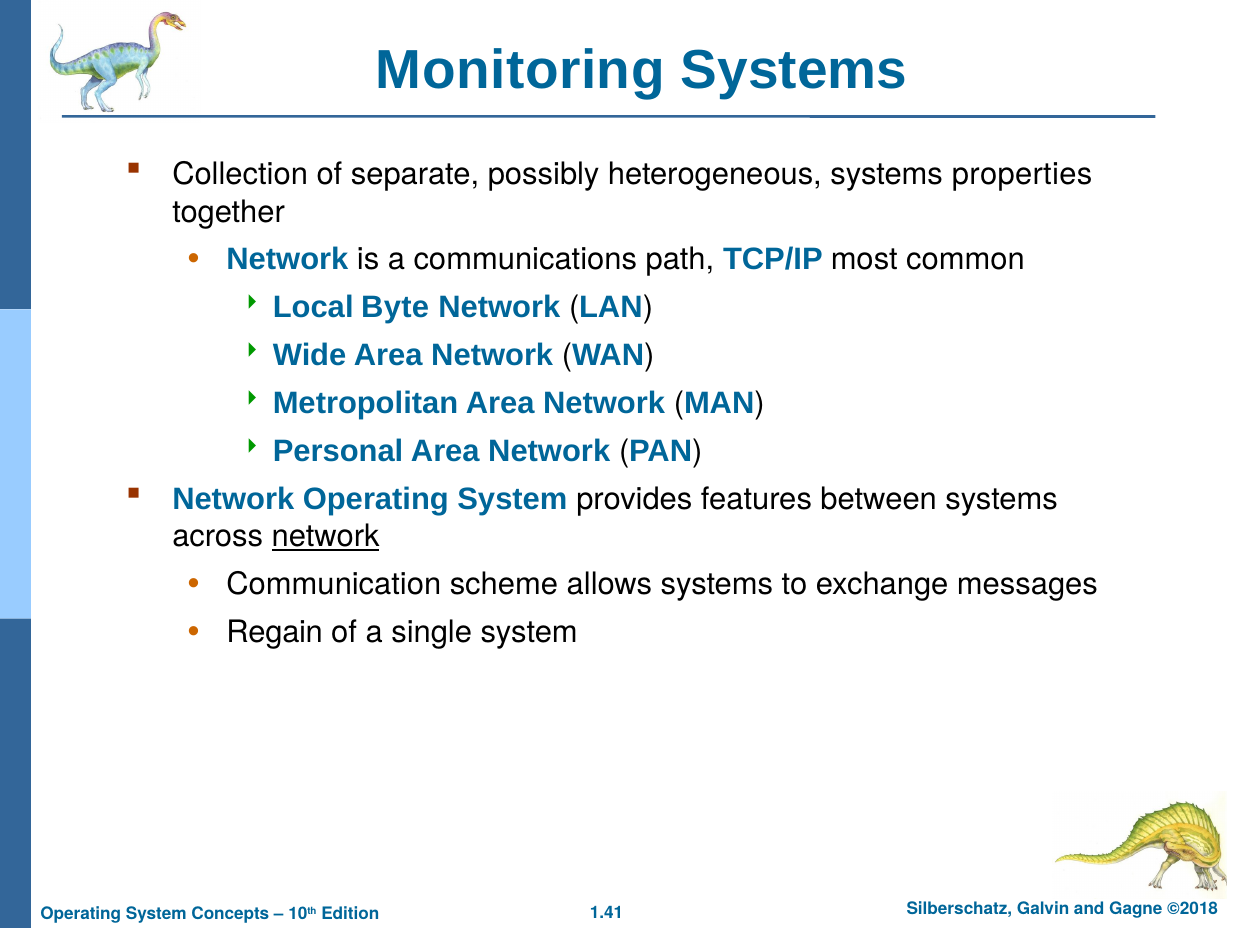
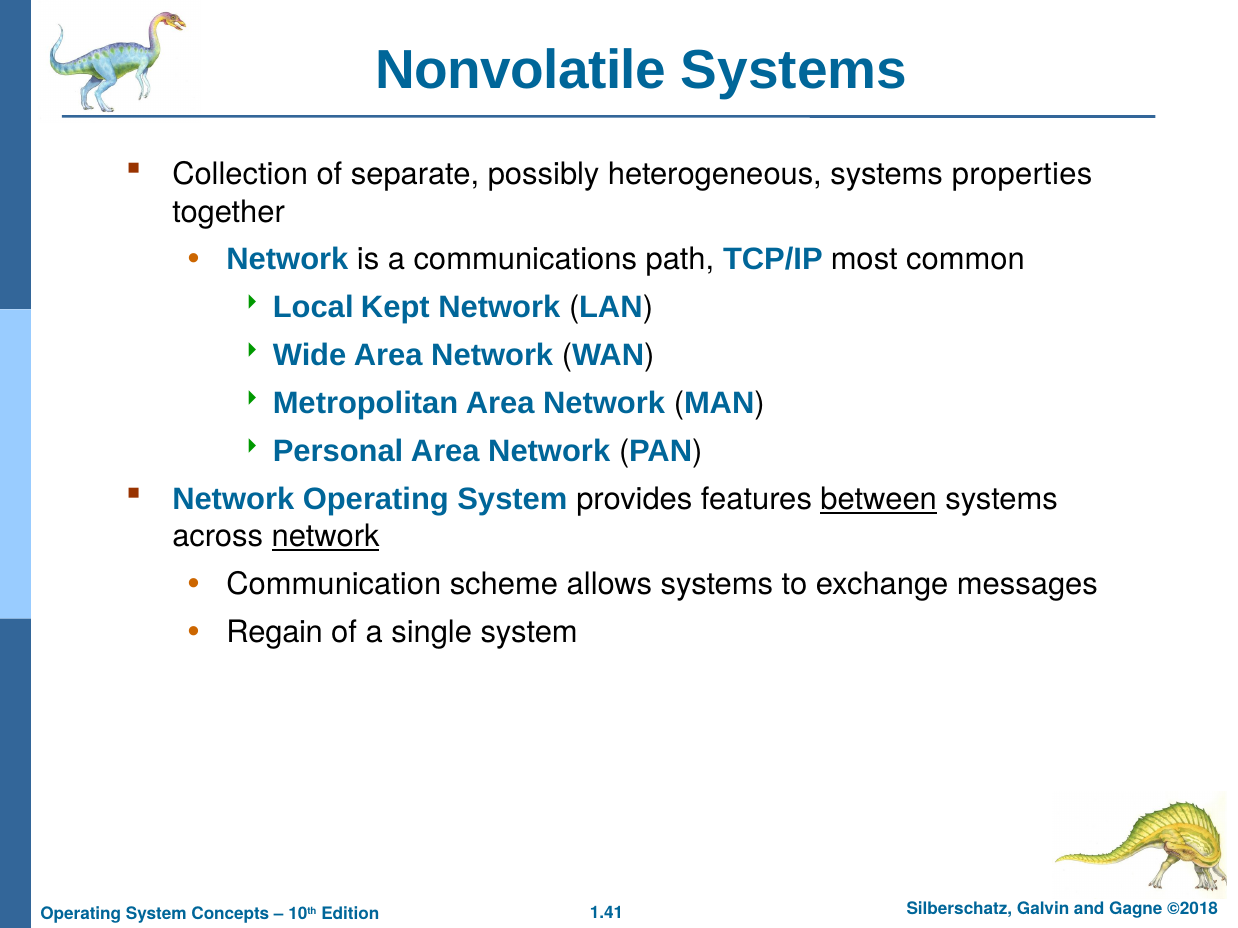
Monitoring: Monitoring -> Nonvolatile
Byte: Byte -> Kept
between underline: none -> present
